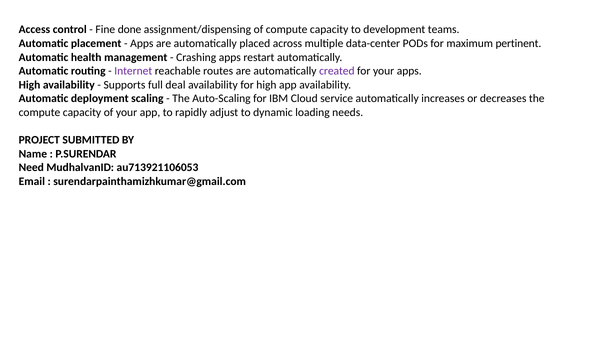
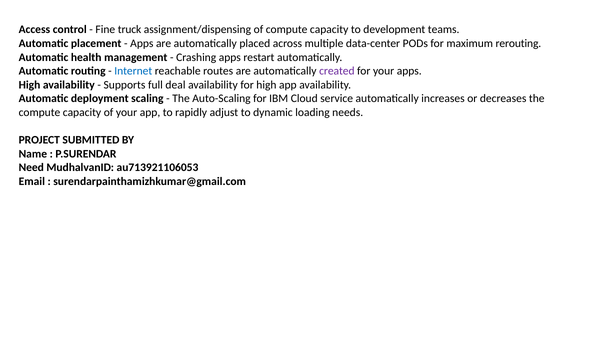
done: done -> truck
pertinent: pertinent -> rerouting
Internet colour: purple -> blue
